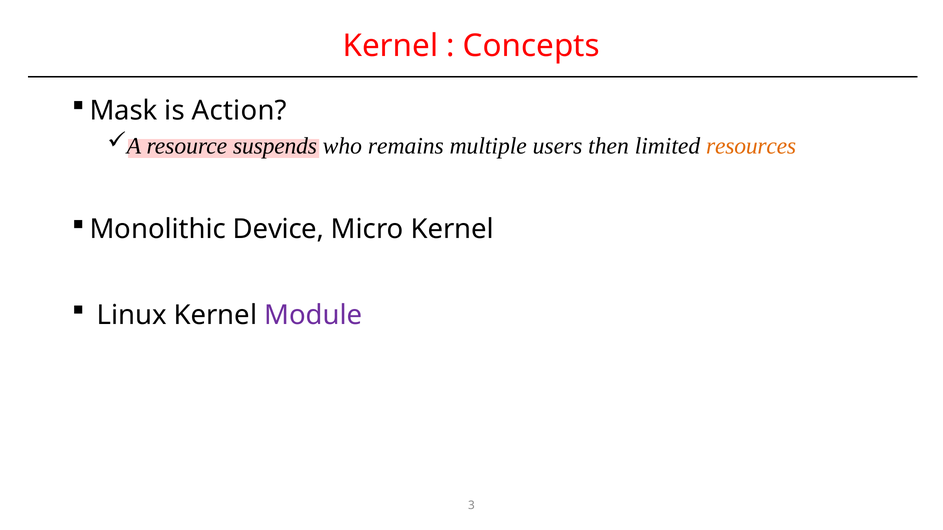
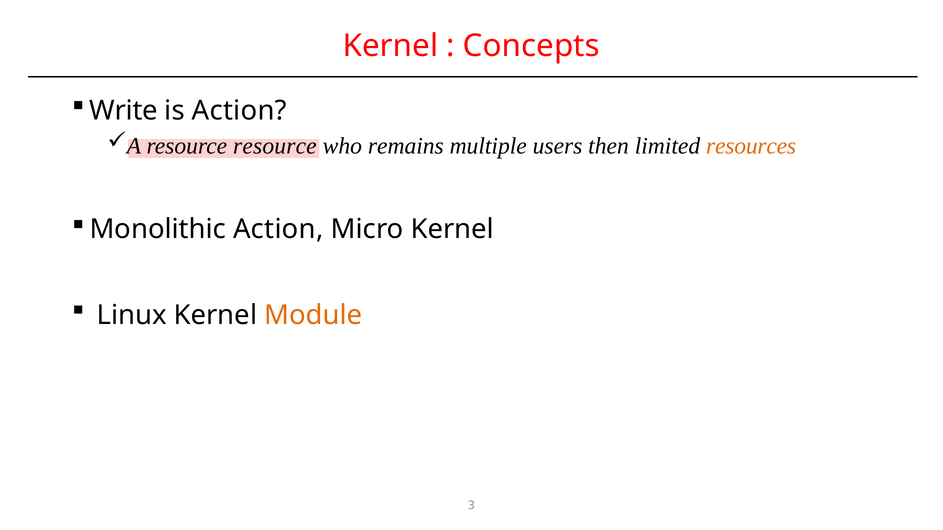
Mask: Mask -> Write
resource suspends: suspends -> resource
Monolithic Device: Device -> Action
Module colour: purple -> orange
